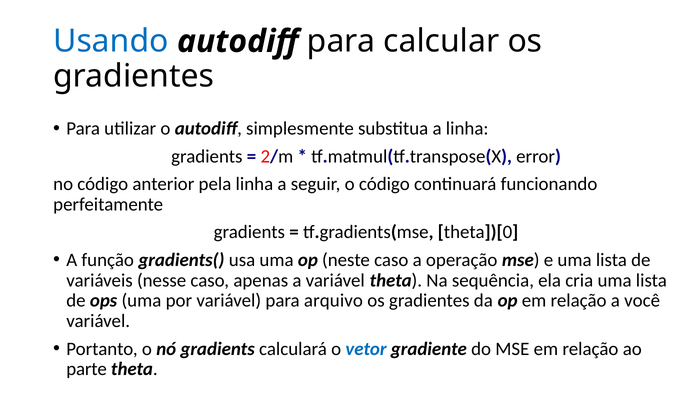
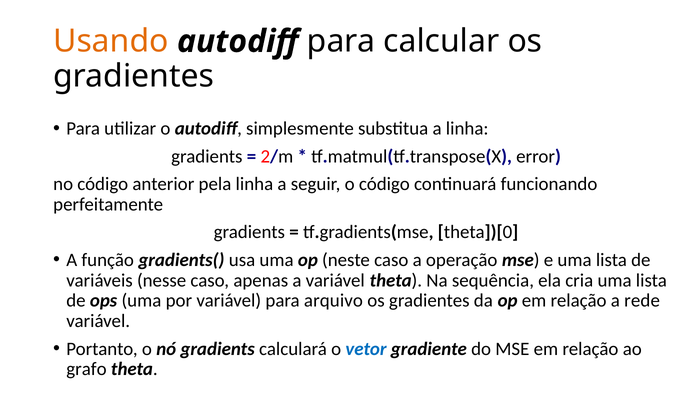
Usando colour: blue -> orange
você: você -> rede
parte: parte -> grafo
